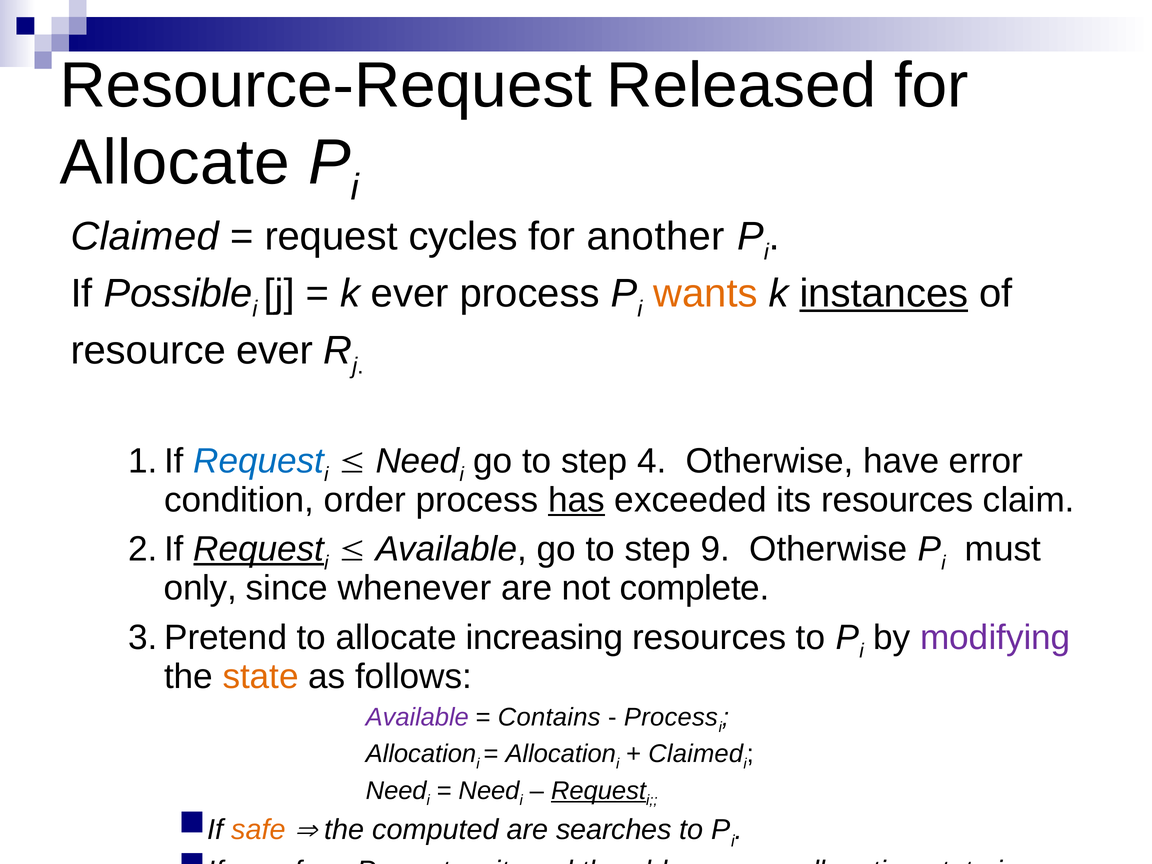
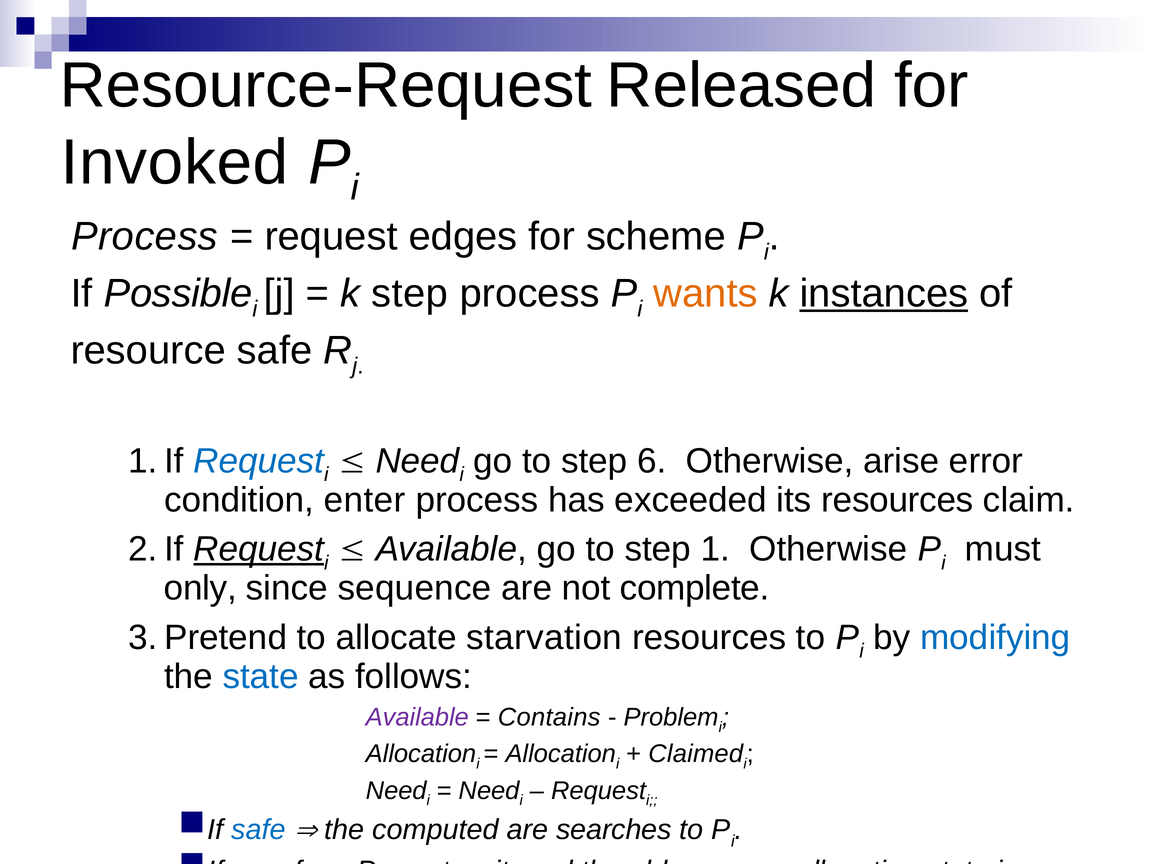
Allocate at (175, 162): Allocate -> Invoked
Claimed at (145, 236): Claimed -> Process
cycles: cycles -> edges
another: another -> scheme
k ever: ever -> step
resource ever: ever -> safe
4: 4 -> 6
have: have -> arise
order: order -> enter
has underline: present -> none
9: 9 -> 1
whenever: whenever -> sequence
increasing: increasing -> starvation
modifying colour: purple -> blue
state at (261, 676) colour: orange -> blue
Process at (671, 717): Process -> Problem
Request at (598, 791) underline: present -> none
safe at (258, 830) colour: orange -> blue
